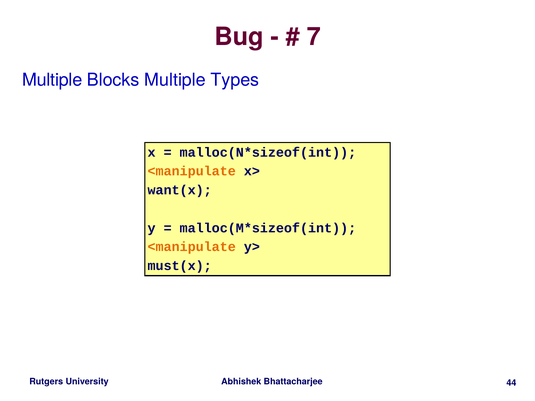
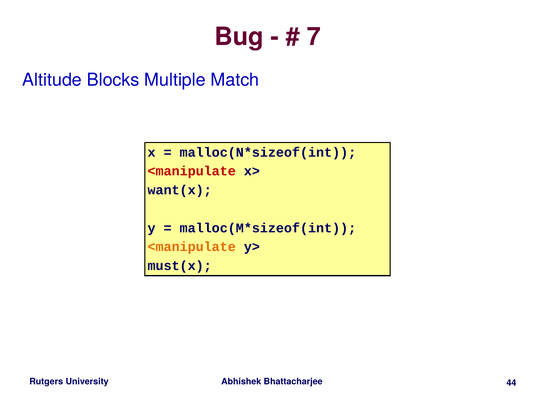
Multiple at (52, 80): Multiple -> Altitude
Types: Types -> Match
<manipulate at (192, 171) colour: orange -> red
